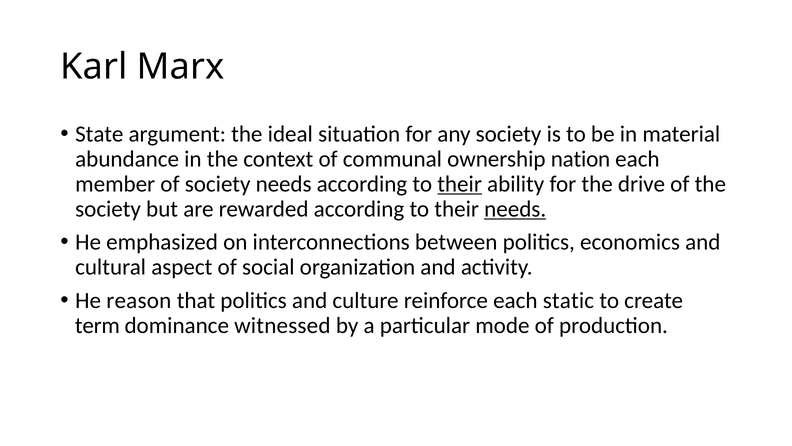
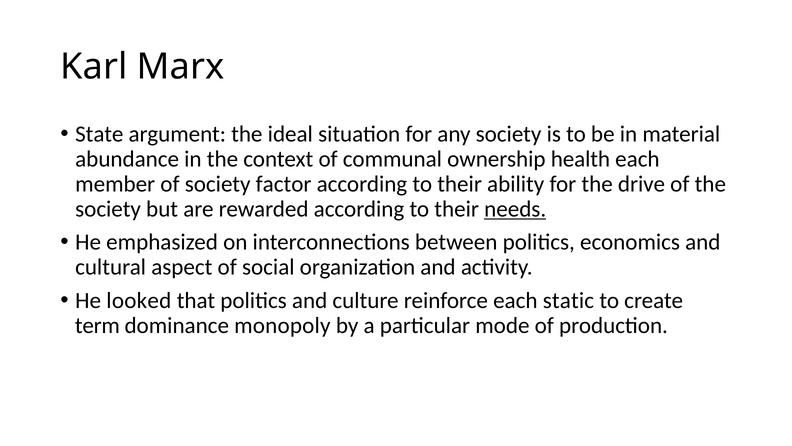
nation: nation -> health
society needs: needs -> factor
their at (460, 184) underline: present -> none
reason: reason -> looked
witnessed: witnessed -> monopoly
